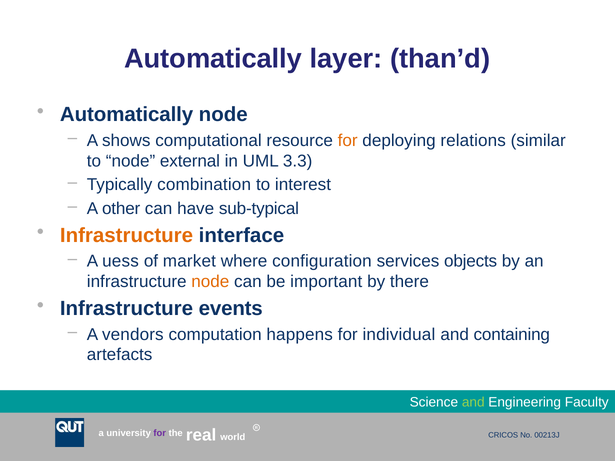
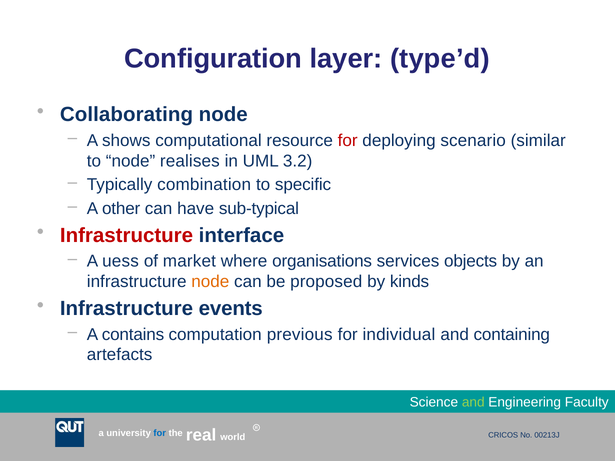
Automatically at (213, 59): Automatically -> Configuration
than’d: than’d -> type’d
Automatically at (127, 115): Automatically -> Collaborating
for at (348, 140) colour: orange -> red
relations: relations -> scenario
external: external -> realises
3.3: 3.3 -> 3.2
interest: interest -> specific
Infrastructure at (127, 236) colour: orange -> red
configuration: configuration -> organisations
important: important -> proposed
there: there -> kinds
vendors: vendors -> contains
happens: happens -> previous
for at (160, 433) colour: purple -> blue
